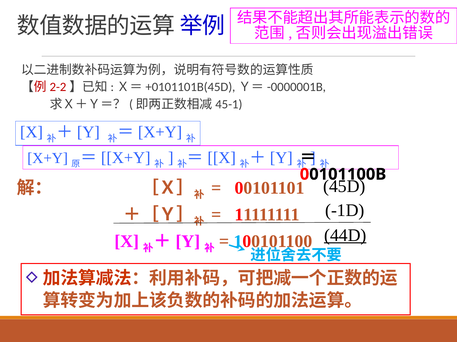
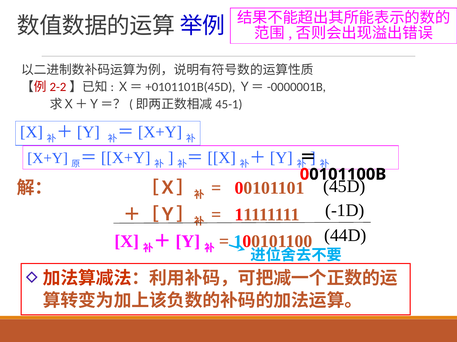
44D underline: present -> none
